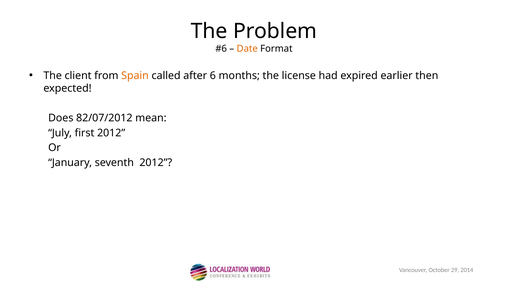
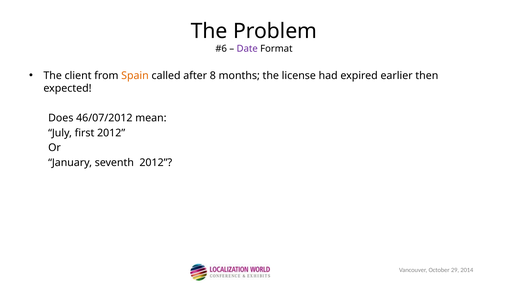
Date colour: orange -> purple
6: 6 -> 8
82/07/2012: 82/07/2012 -> 46/07/2012
